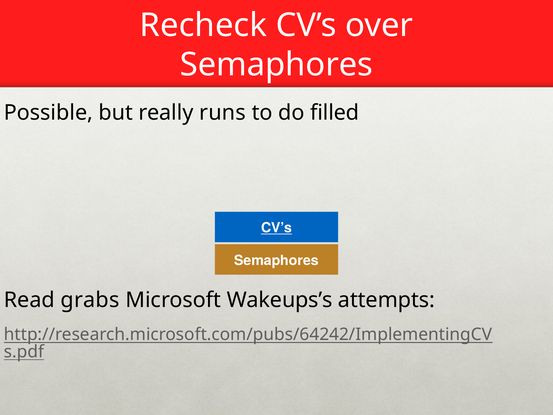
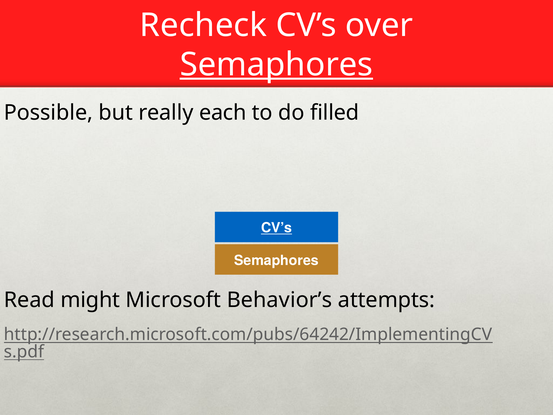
Semaphores at (276, 65) underline: none -> present
runs: runs -> each
grabs: grabs -> might
Wakeups’s: Wakeups’s -> Behavior’s
